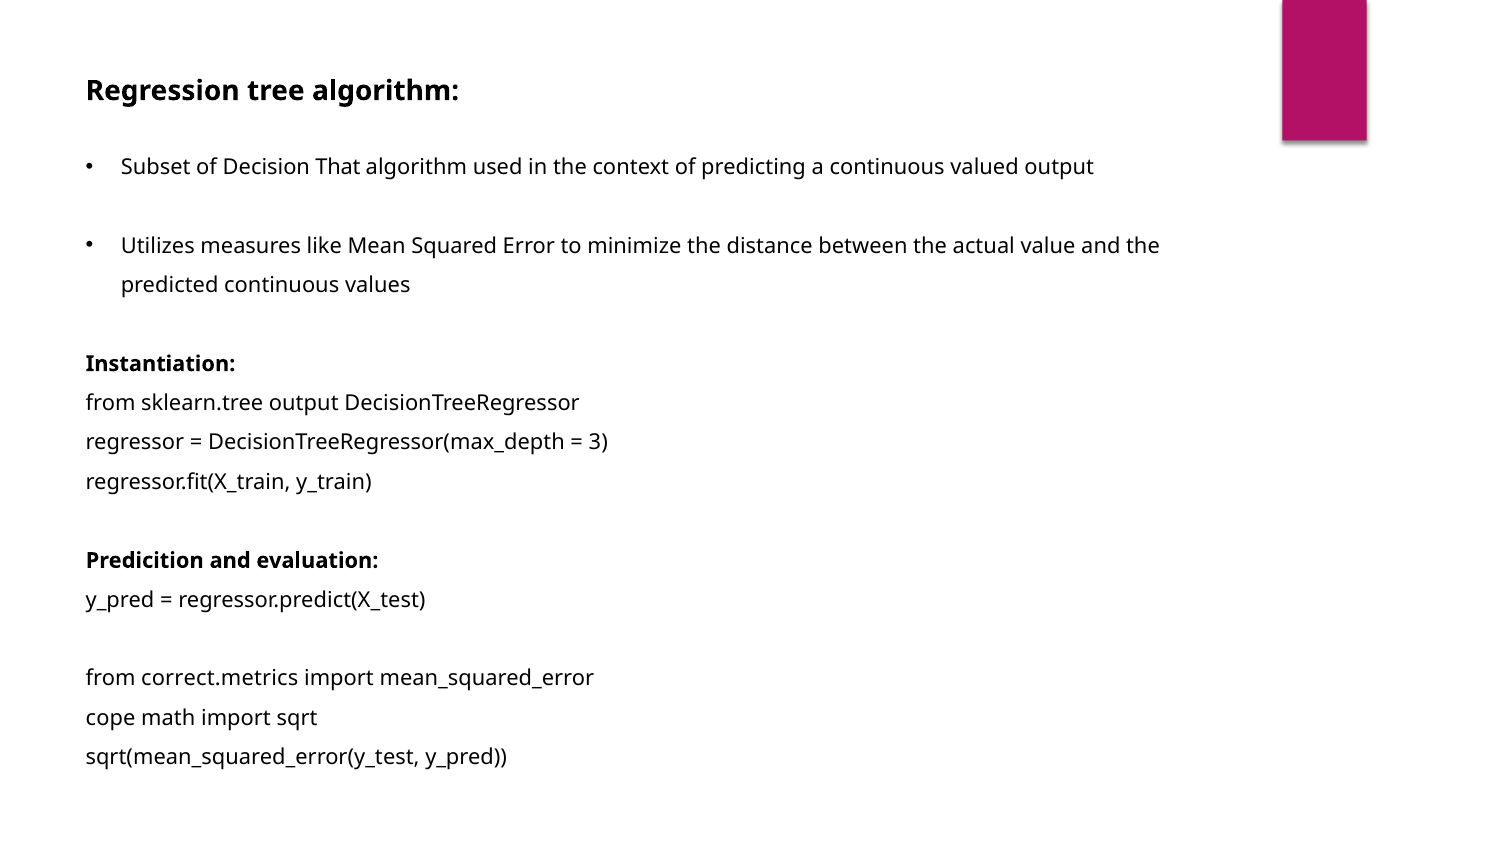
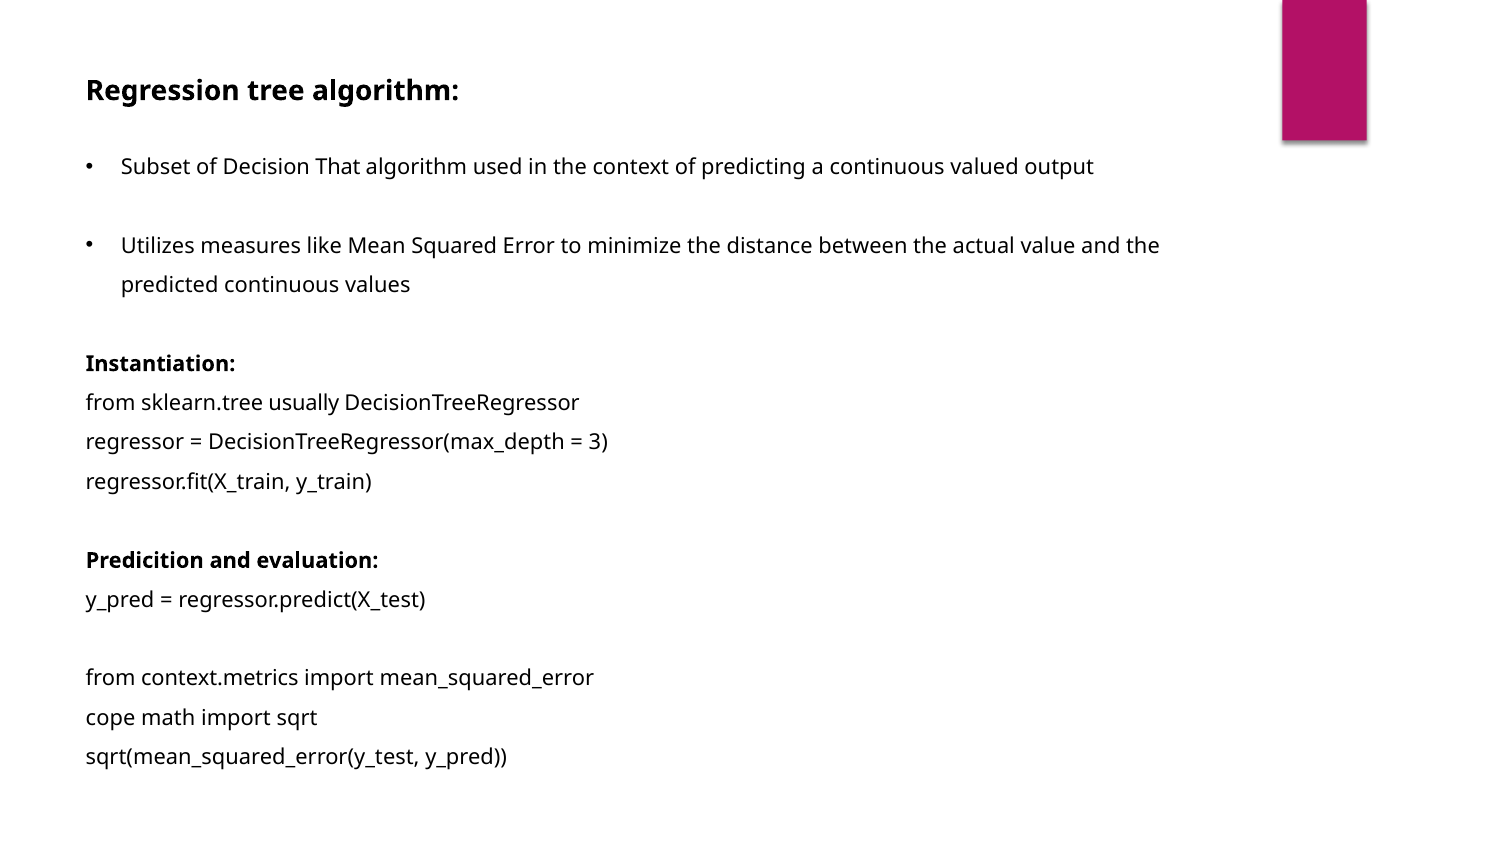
sklearn.tree output: output -> usually
correct.metrics: correct.metrics -> context.metrics
